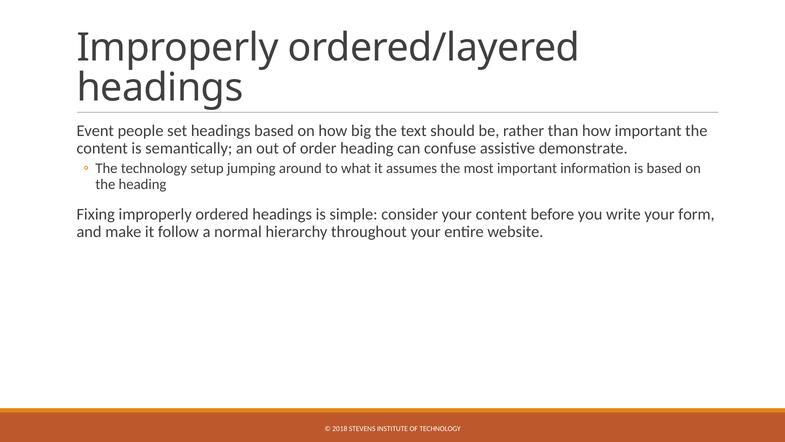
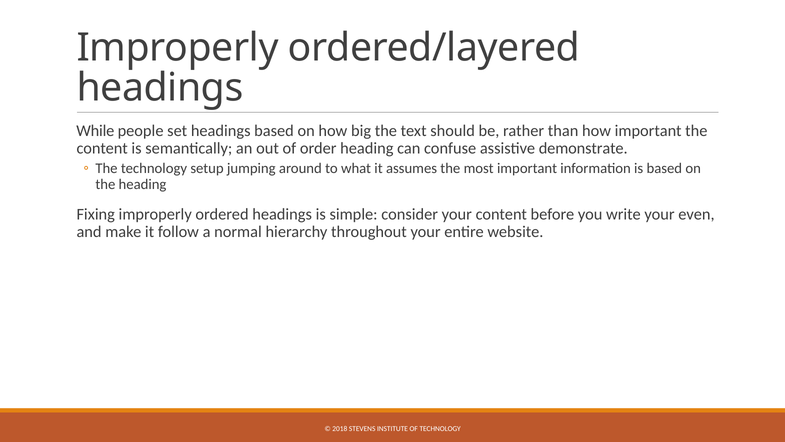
Event: Event -> While
form: form -> even
